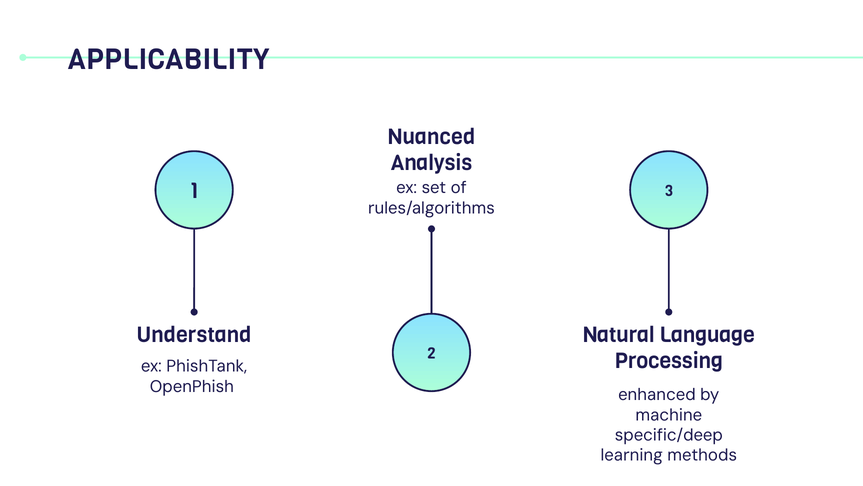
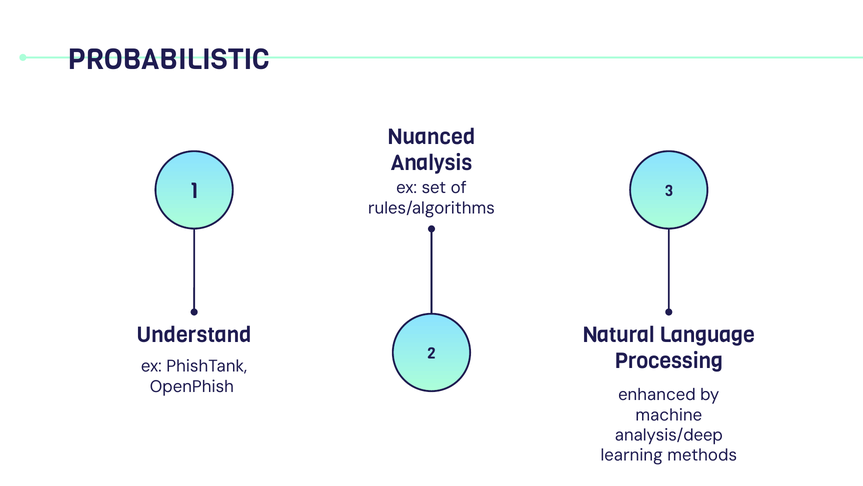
APPLICABILITY: APPLICABILITY -> PROBABILISTIC
specific/deep: specific/deep -> analysis/deep
